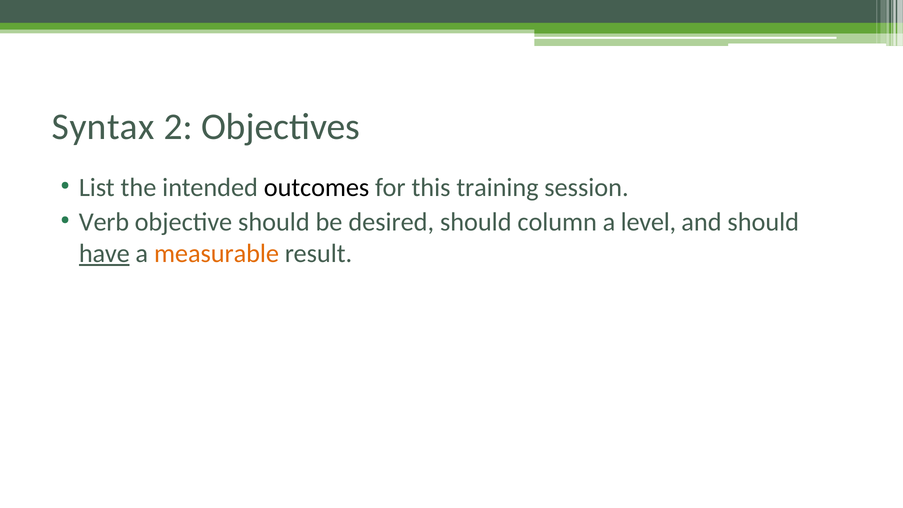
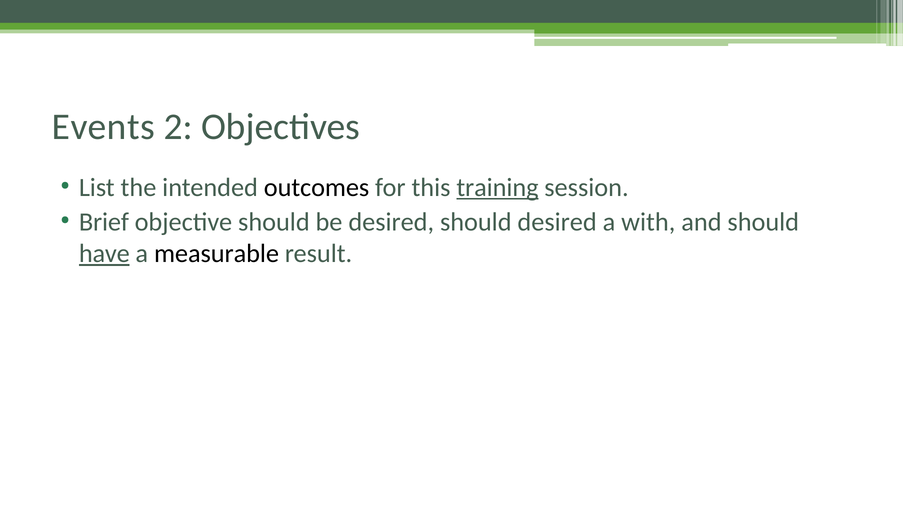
Syntax: Syntax -> Events
training underline: none -> present
Verb: Verb -> Brief
should column: column -> desired
level: level -> with
measurable colour: orange -> black
